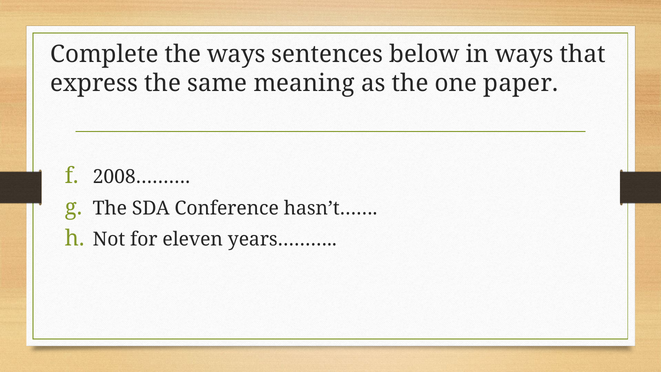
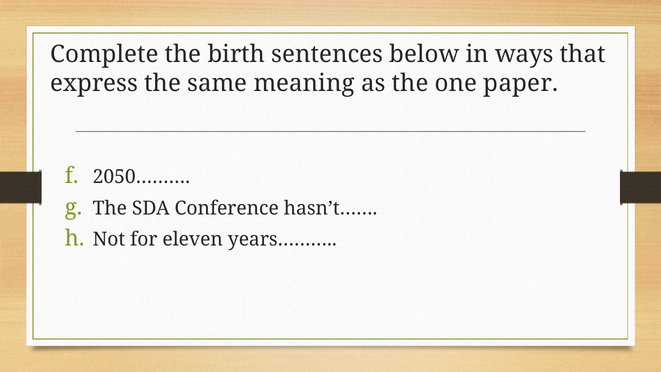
the ways: ways -> birth
2008………: 2008……… -> 2050………
